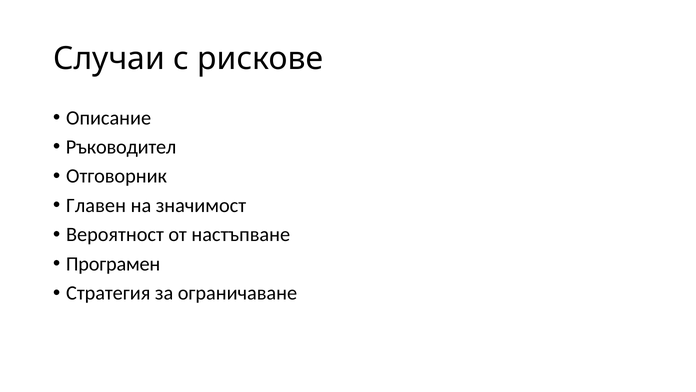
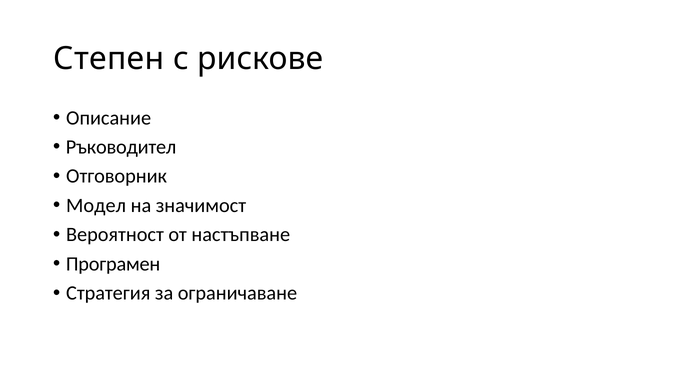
Случаи: Случаи -> Степен
Главен: Главен -> Модел
